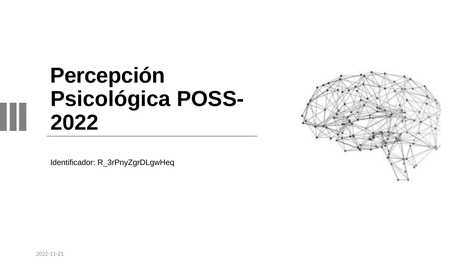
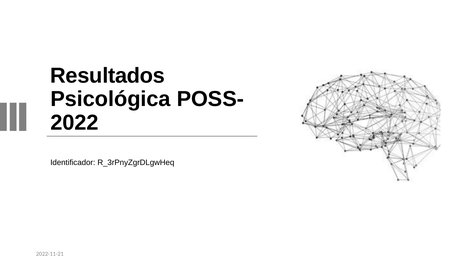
Percepción: Percepción -> Resultados
